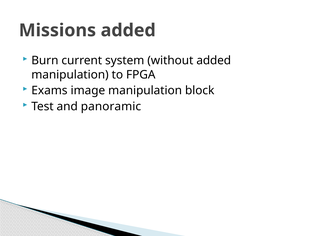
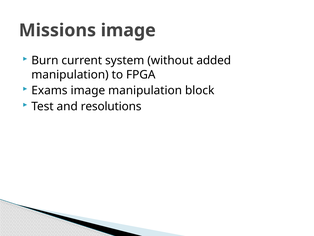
Missions added: added -> image
panoramic: panoramic -> resolutions
